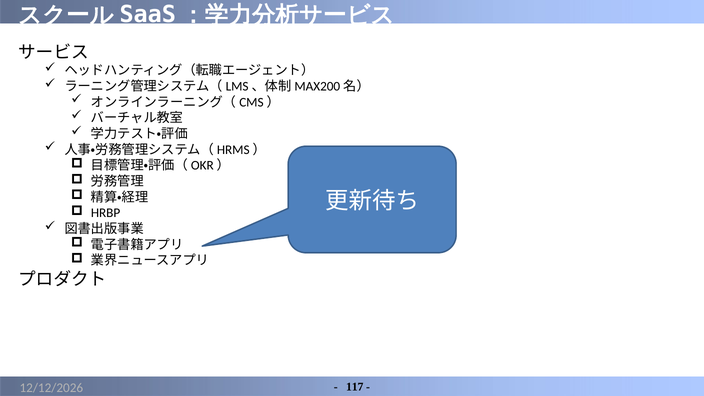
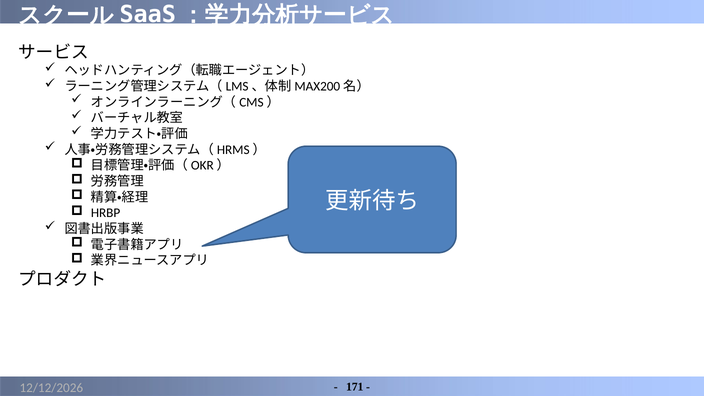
117: 117 -> 171
